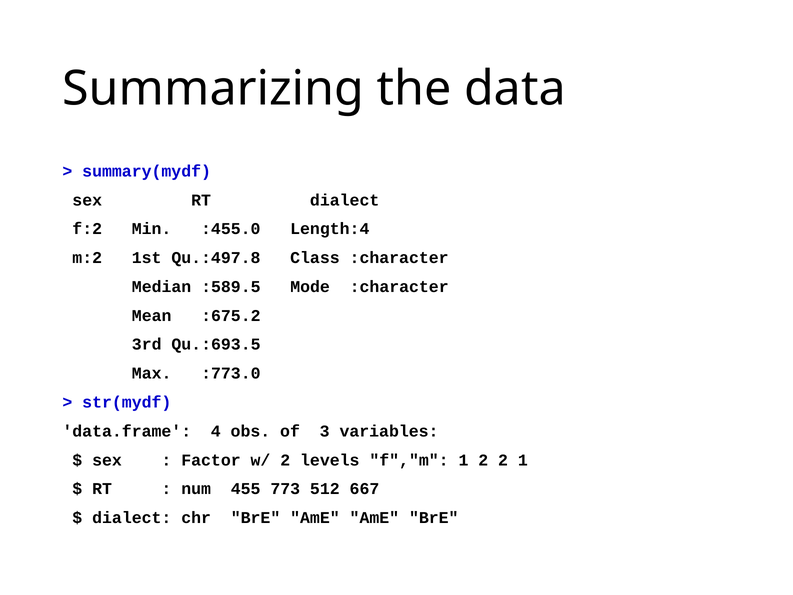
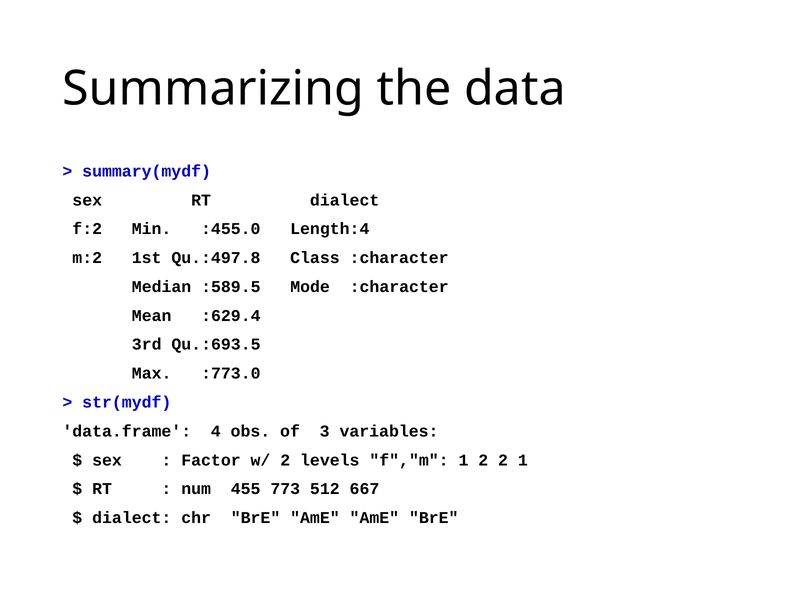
:675.2: :675.2 -> :629.4
